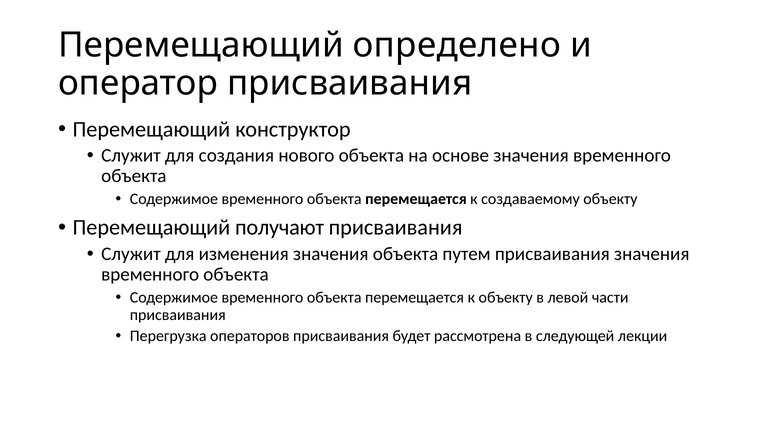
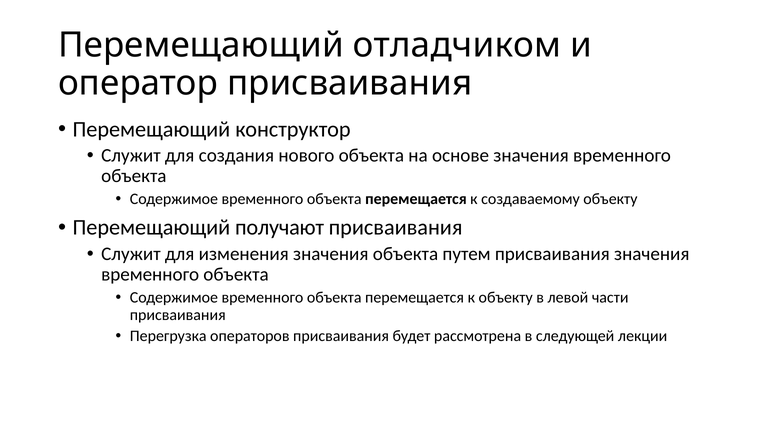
определено: определено -> отладчиком
